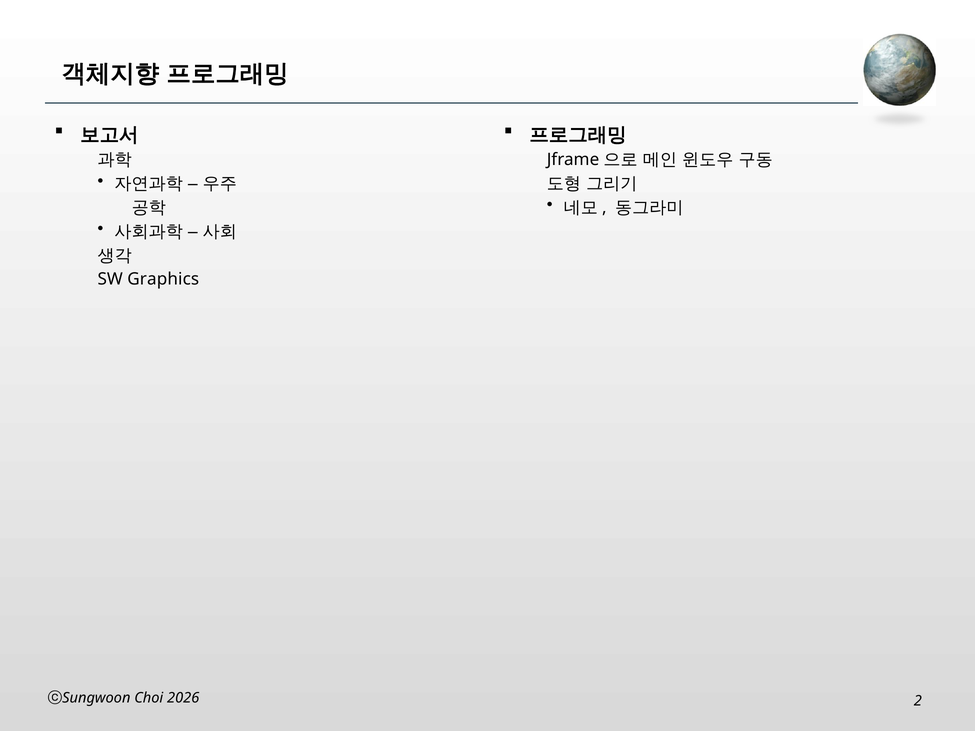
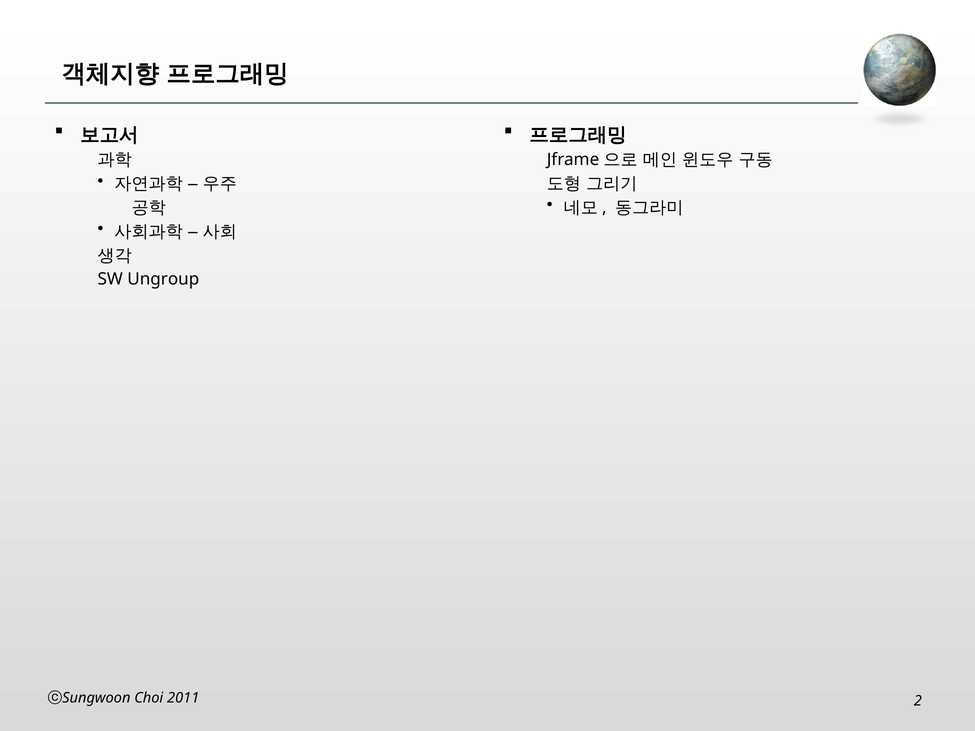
Graphics: Graphics -> Ungroup
2026: 2026 -> 2011
